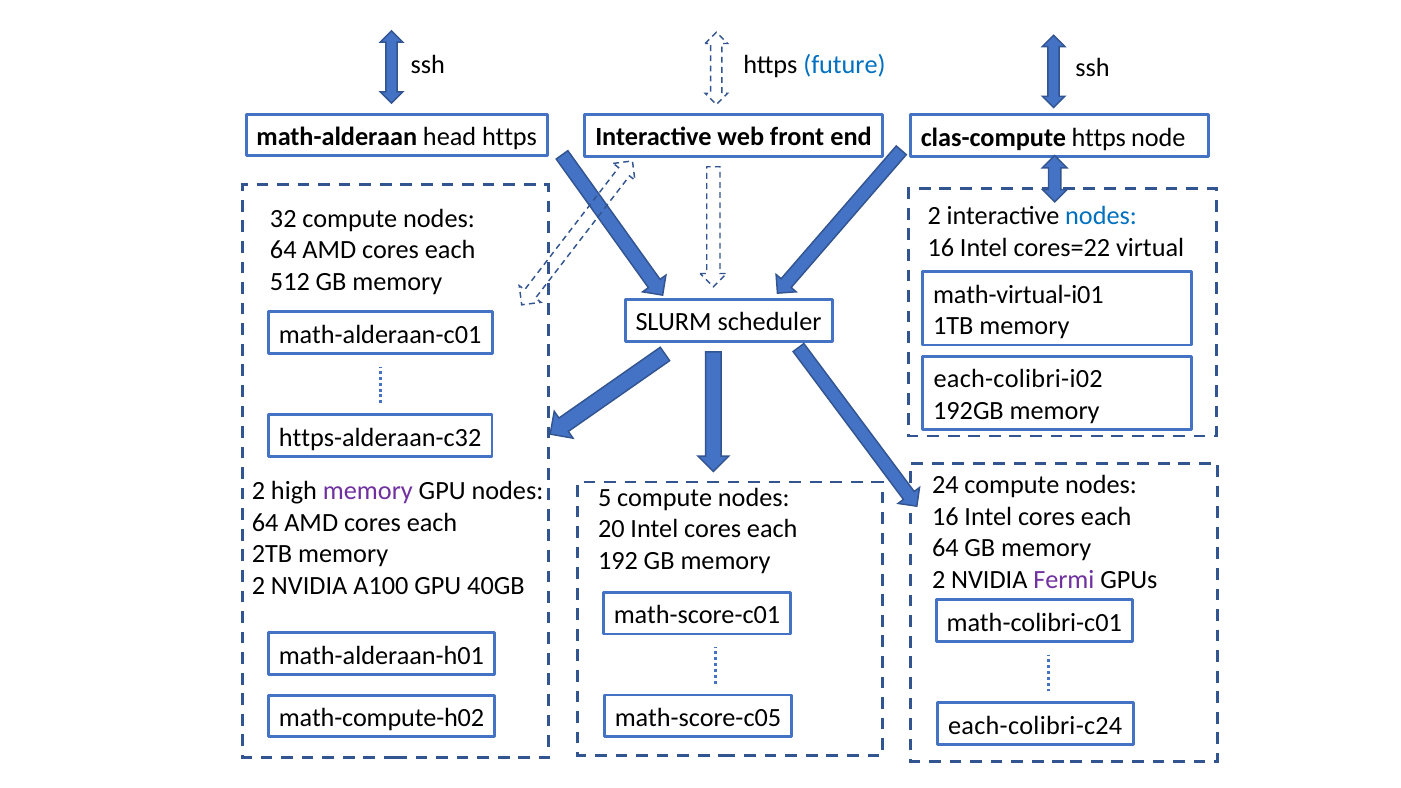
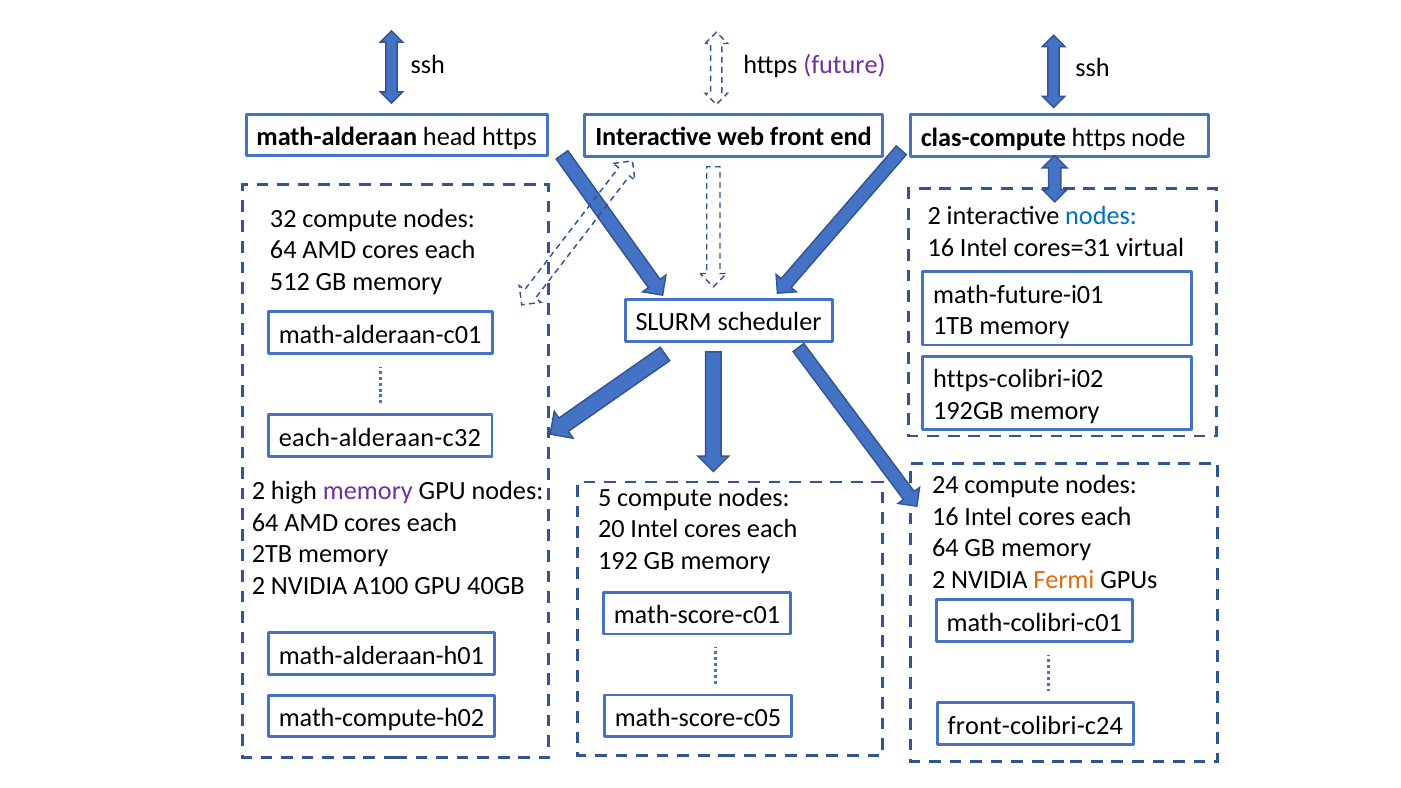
future colour: blue -> purple
cores=22: cores=22 -> cores=31
math-virtual-i01: math-virtual-i01 -> math-future-i01
each-colibri-i02: each-colibri-i02 -> https-colibri-i02
https-alderaan-c32: https-alderaan-c32 -> each-alderaan-c32
Fermi colour: purple -> orange
each-colibri-c24: each-colibri-c24 -> front-colibri-c24
